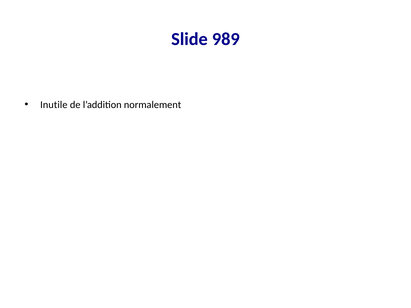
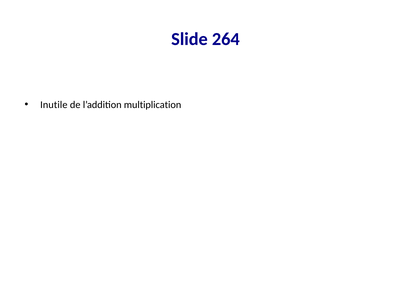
989: 989 -> 264
normalement: normalement -> multiplication
